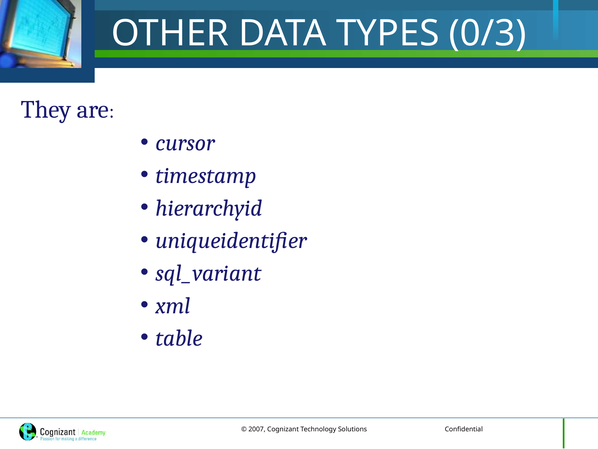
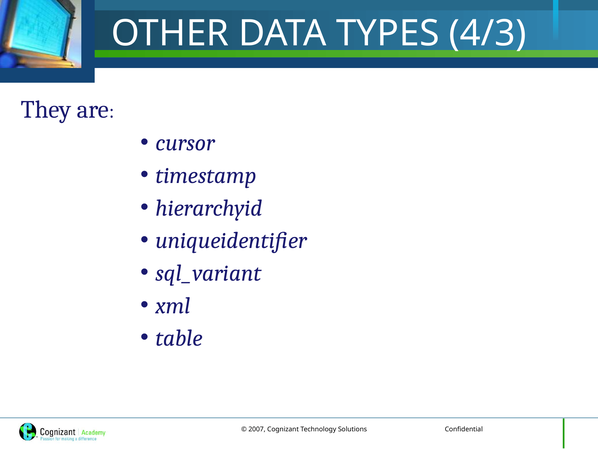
0/3: 0/3 -> 4/3
